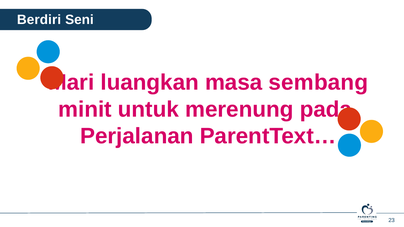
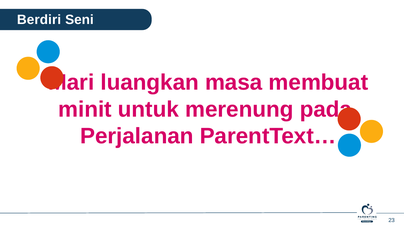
sembang: sembang -> membuat
